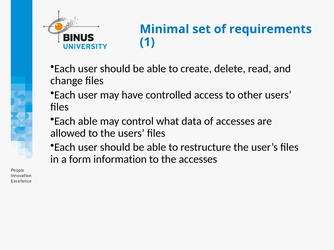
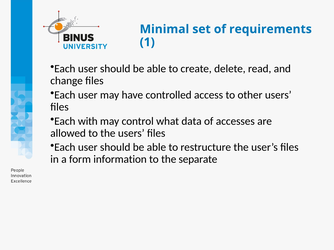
Each able: able -> with
the accesses: accesses -> separate
